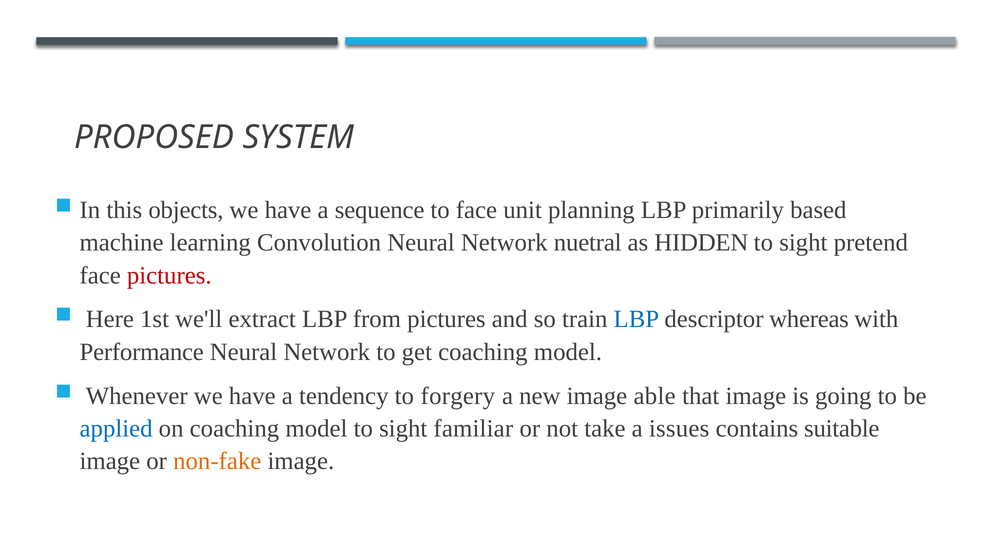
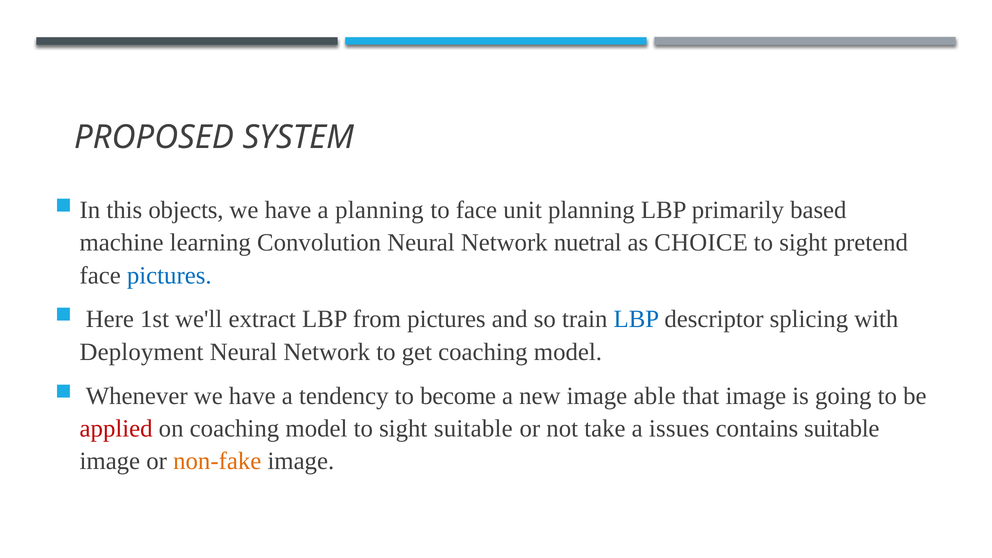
a sequence: sequence -> planning
HIDDEN: HIDDEN -> CHOICE
pictures at (169, 275) colour: red -> blue
whereas: whereas -> splicing
Performance: Performance -> Deployment
forgery: forgery -> become
applied colour: blue -> red
sight familiar: familiar -> suitable
